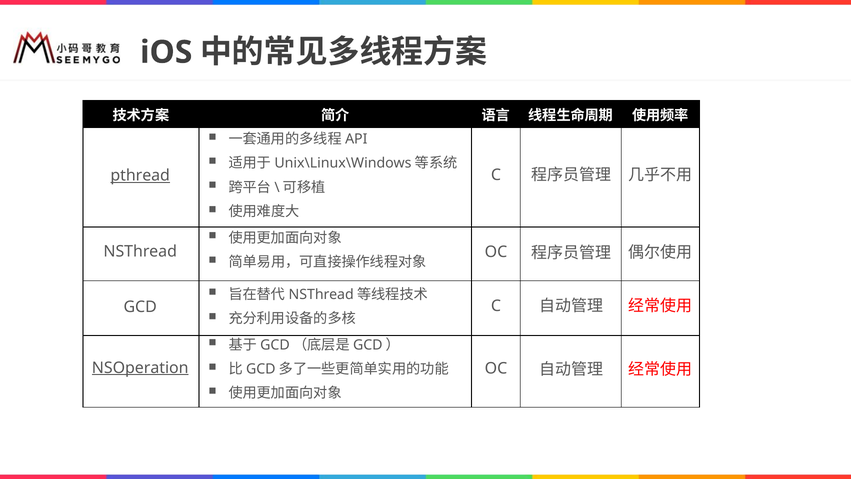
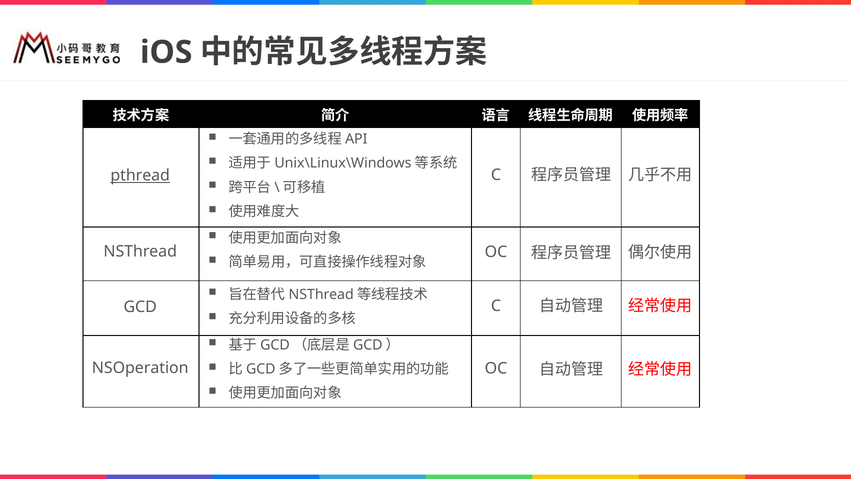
NSOperation underline: present -> none
